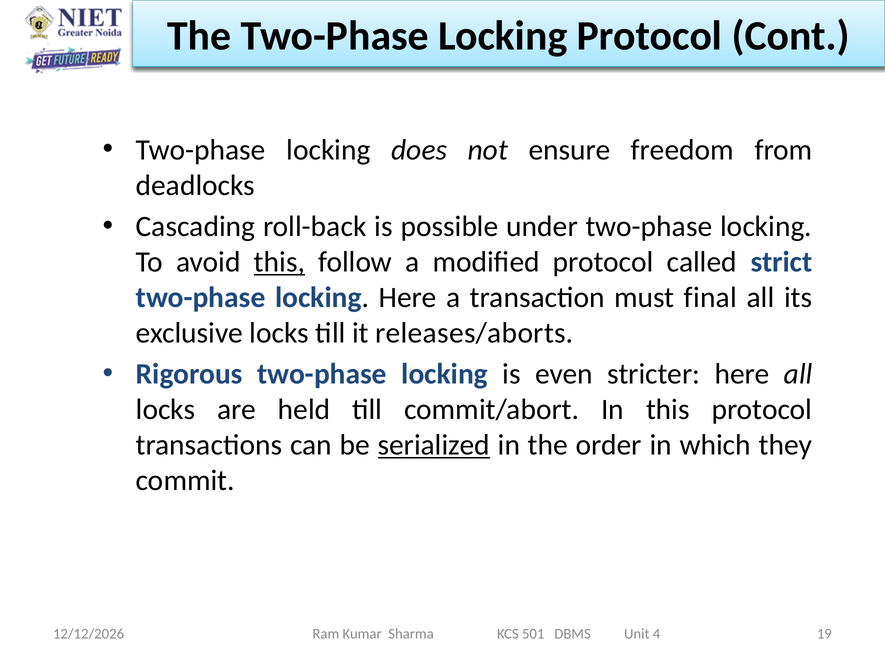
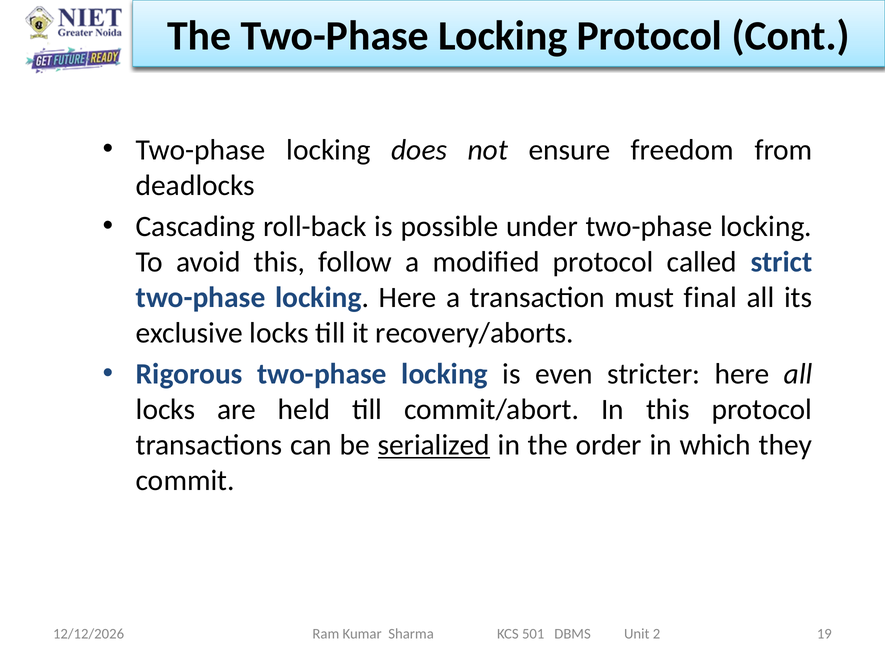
this at (279, 262) underline: present -> none
releases/aborts: releases/aborts -> recovery/aborts
4: 4 -> 2
